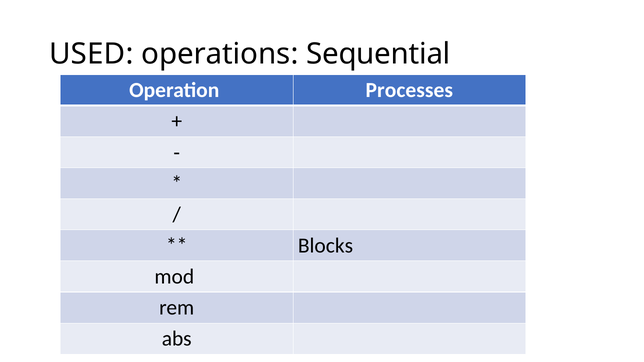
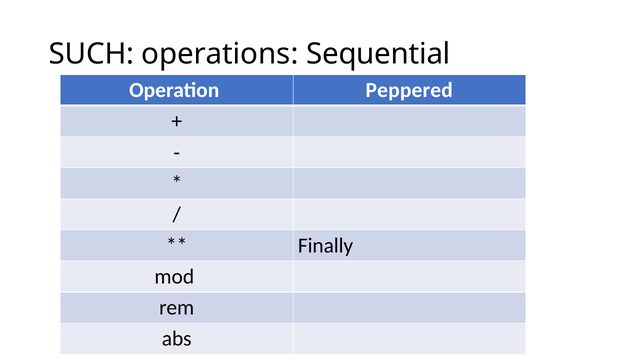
USED: USED -> SUCH
Processes: Processes -> Peppered
Blocks: Blocks -> Finally
